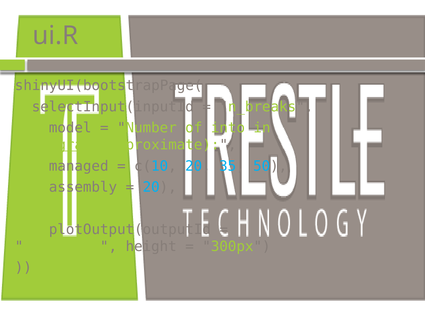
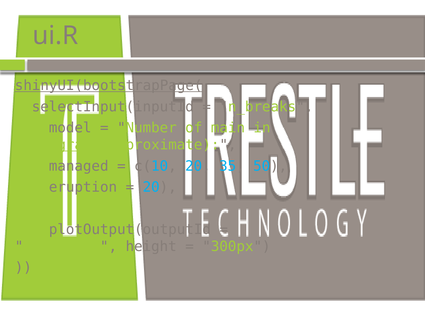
shinyUI(bootstrapPage( underline: none -> present
into: into -> main
assembly: assembly -> eruption
